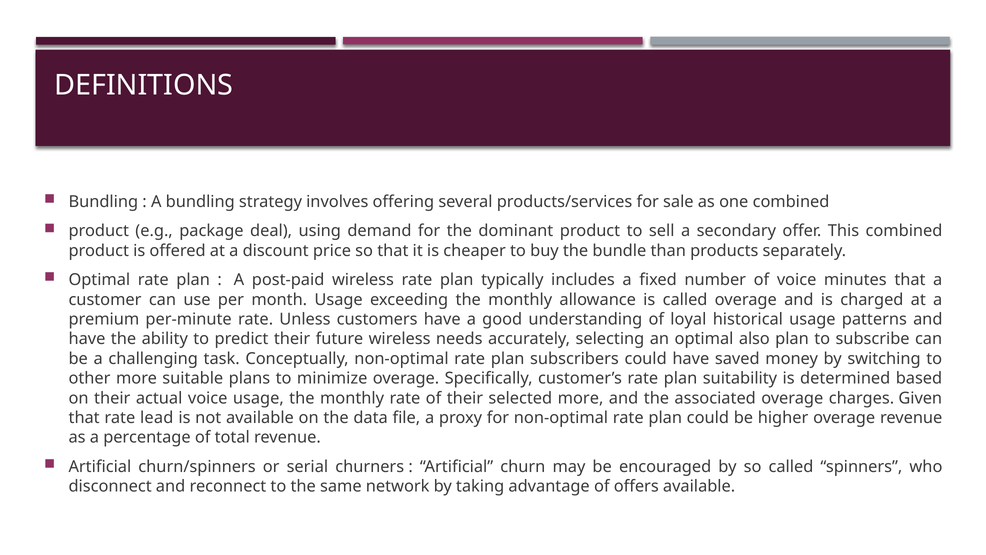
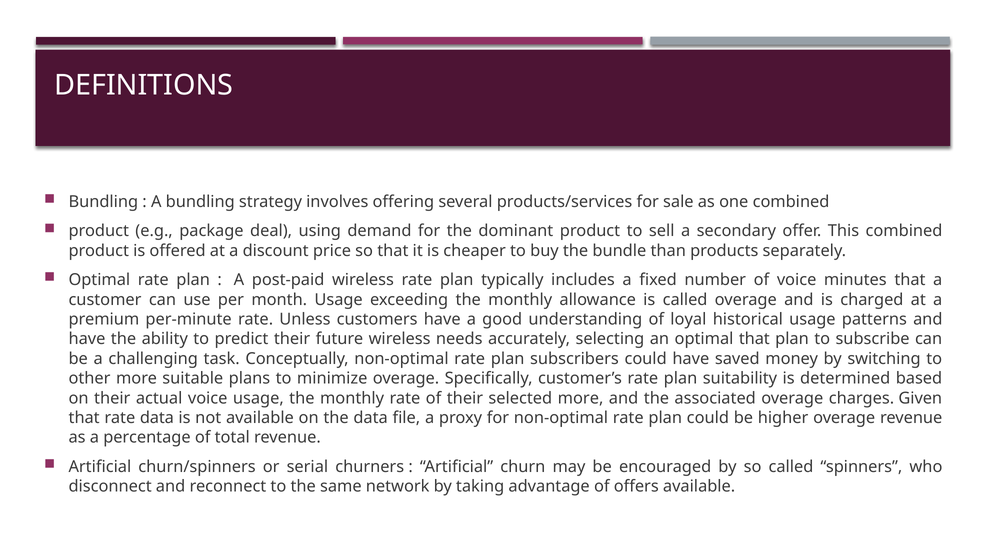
optimal also: also -> that
rate lead: lead -> data
